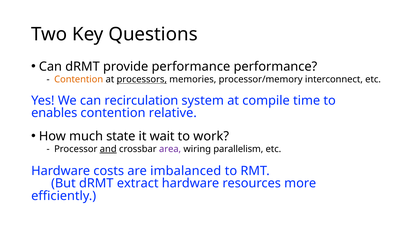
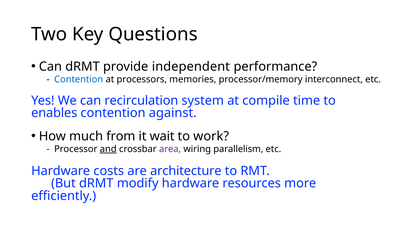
provide performance: performance -> independent
Contention at (79, 80) colour: orange -> blue
processors underline: present -> none
relative: relative -> against
state: state -> from
imbalanced: imbalanced -> architecture
extract: extract -> modify
